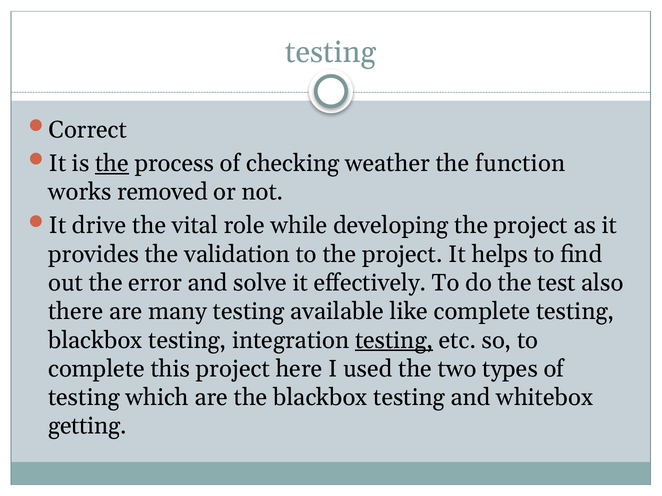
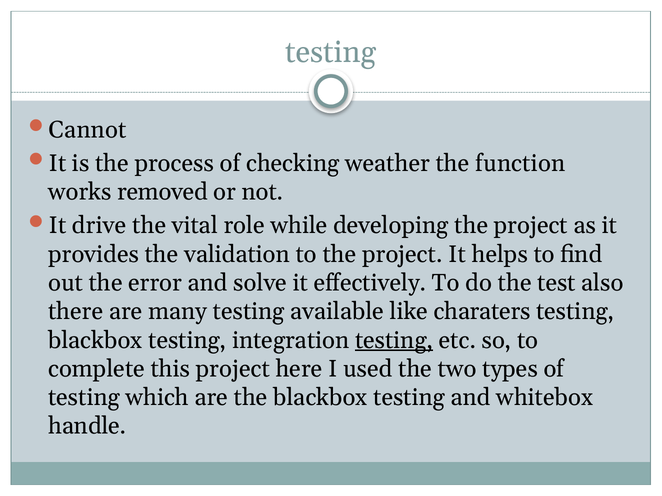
Correct: Correct -> Cannot
the at (112, 163) underline: present -> none
like complete: complete -> charaters
getting: getting -> handle
